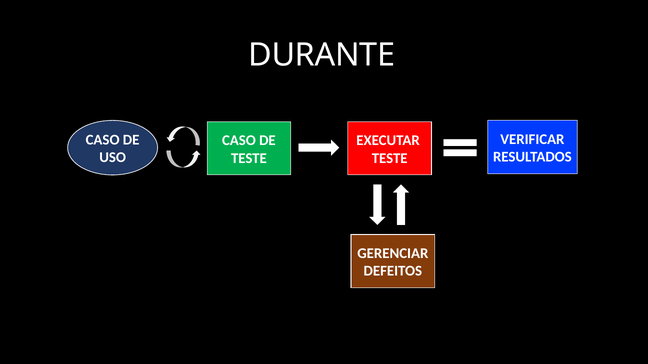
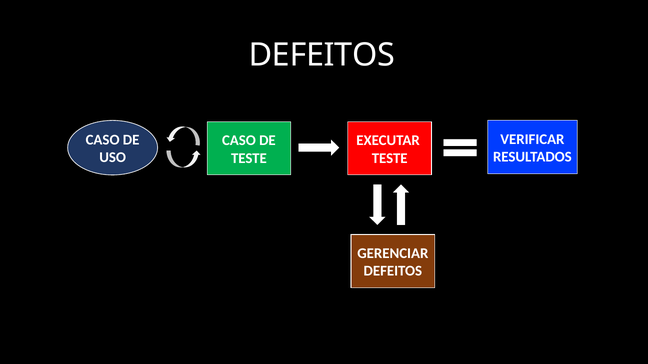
DURANTE at (322, 55): DURANTE -> DEFEITOS
